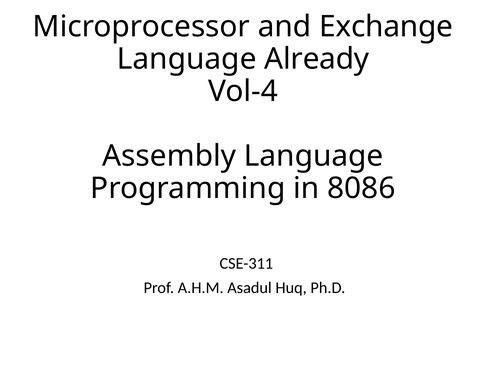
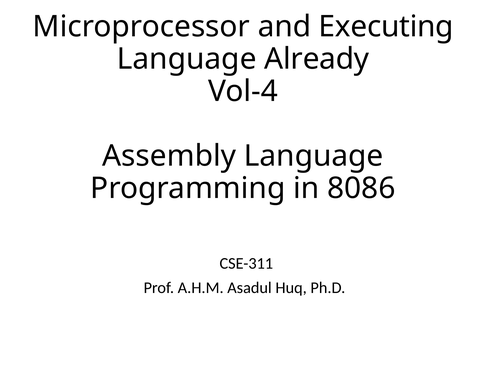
Exchange: Exchange -> Executing
